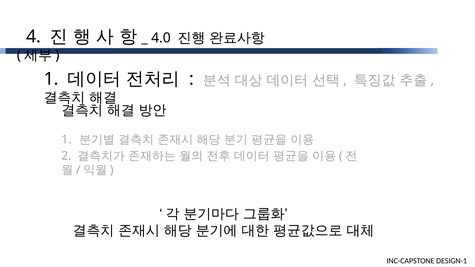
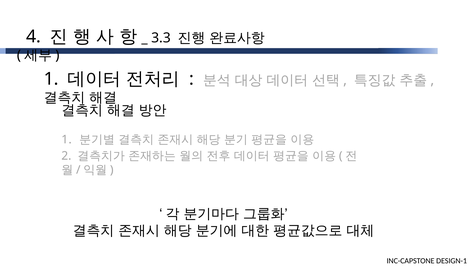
4.0: 4.0 -> 3.3
